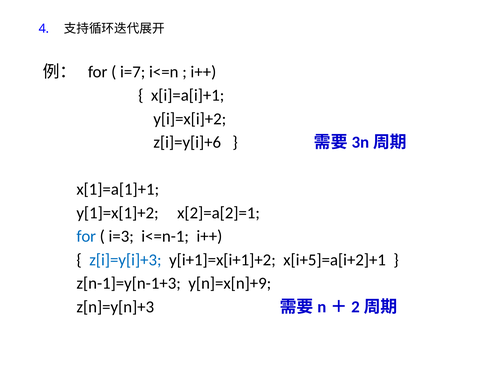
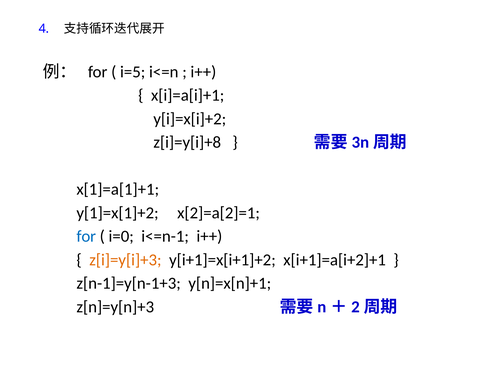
i=7: i=7 -> i=5
z[i]=y[i]+6: z[i]=y[i]+6 -> z[i]=y[i]+8
i=3: i=3 -> i=0
z[i]=y[i]+3 colour: blue -> orange
x[i+5]=a[i+2]+1: x[i+5]=a[i+2]+1 -> x[i+1]=a[i+2]+1
y[n]=x[n]+9: y[n]=x[n]+9 -> y[n]=x[n]+1
